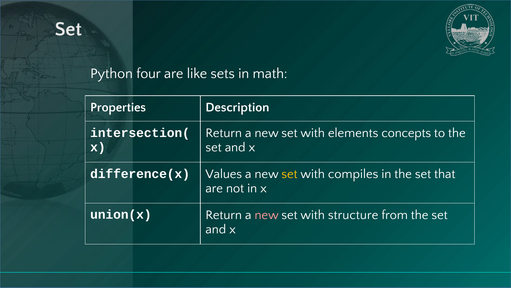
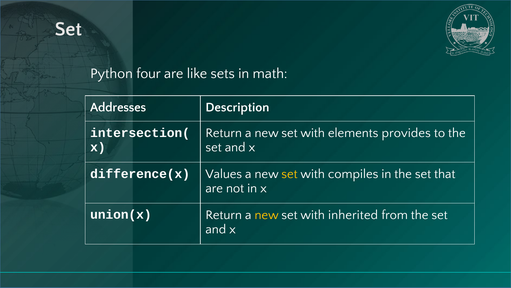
Properties: Properties -> Addresses
concepts: concepts -> provides
new at (267, 215) colour: pink -> yellow
structure: structure -> inherited
